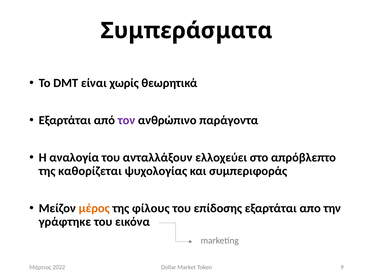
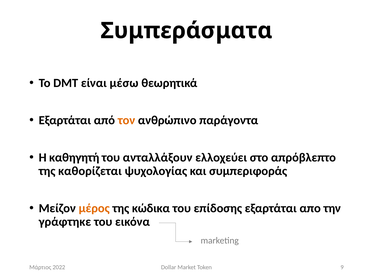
χωρίς: χωρίς -> μέσω
τον colour: purple -> orange
αναλογία: αναλογία -> καθηγητή
φίλους: φίλους -> κώδικα
